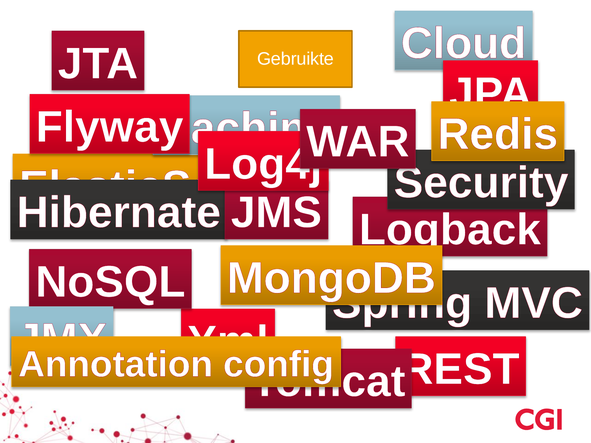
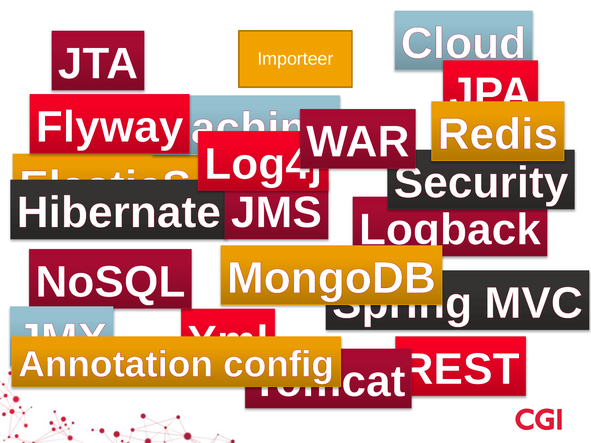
Gebruikte: Gebruikte -> Importeer
